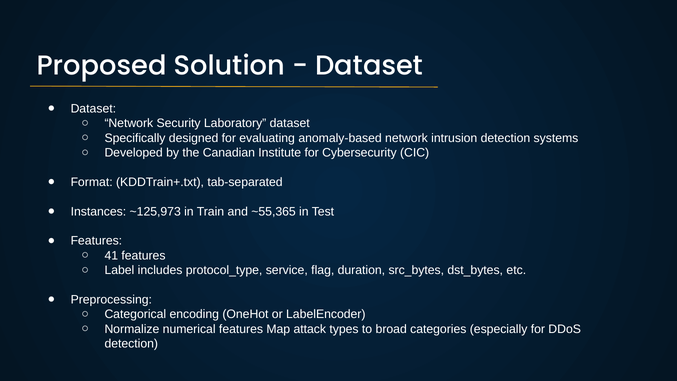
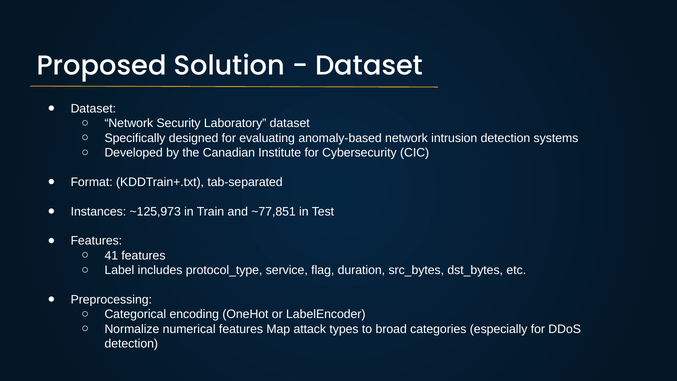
~55,365: ~55,365 -> ~77,851
